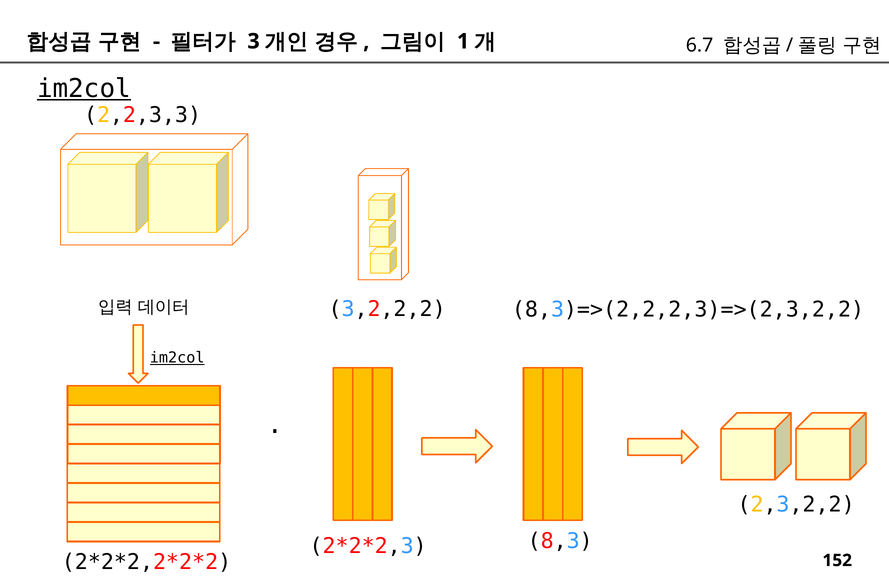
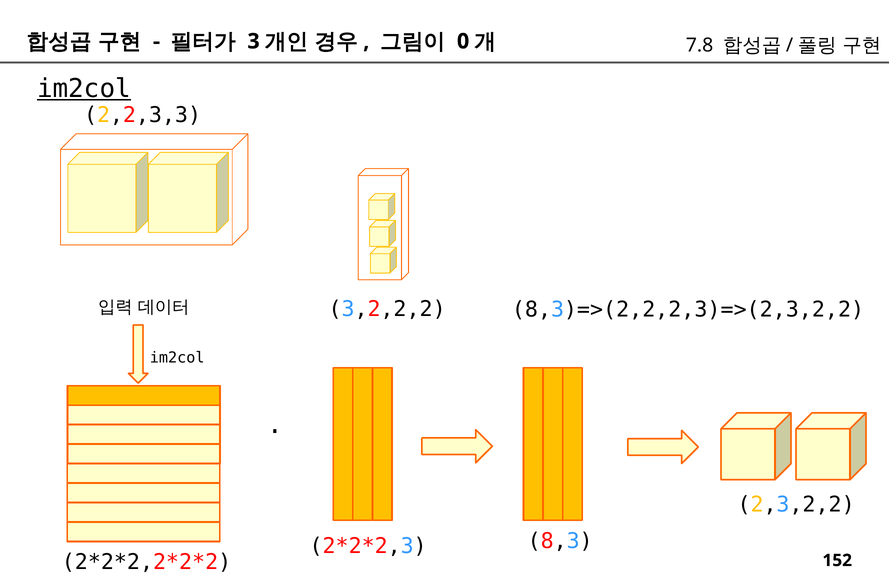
1: 1 -> 0
6.7: 6.7 -> 7.8
im2col at (177, 358) underline: present -> none
